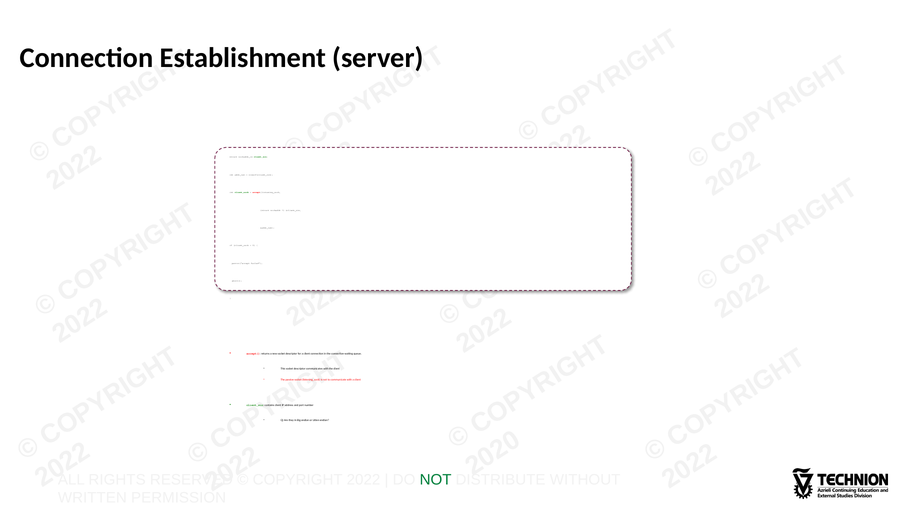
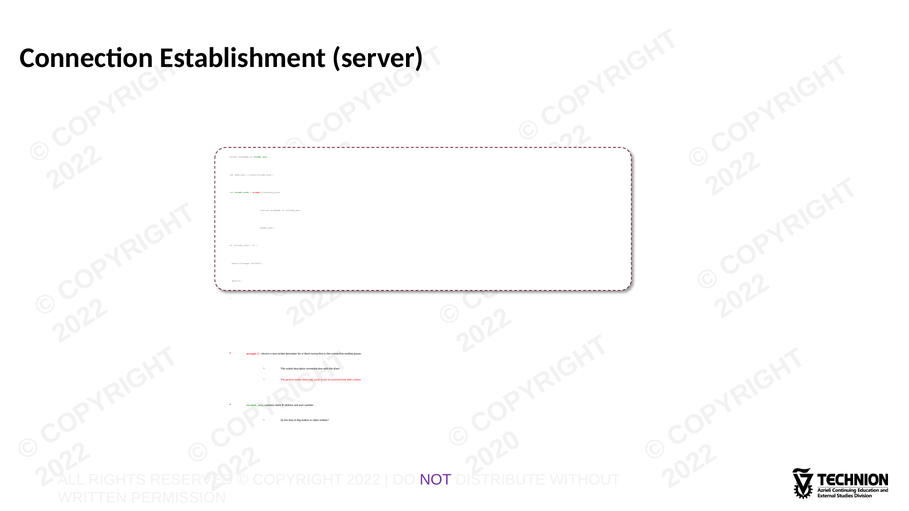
NOT at (436, 480) colour: green -> purple
